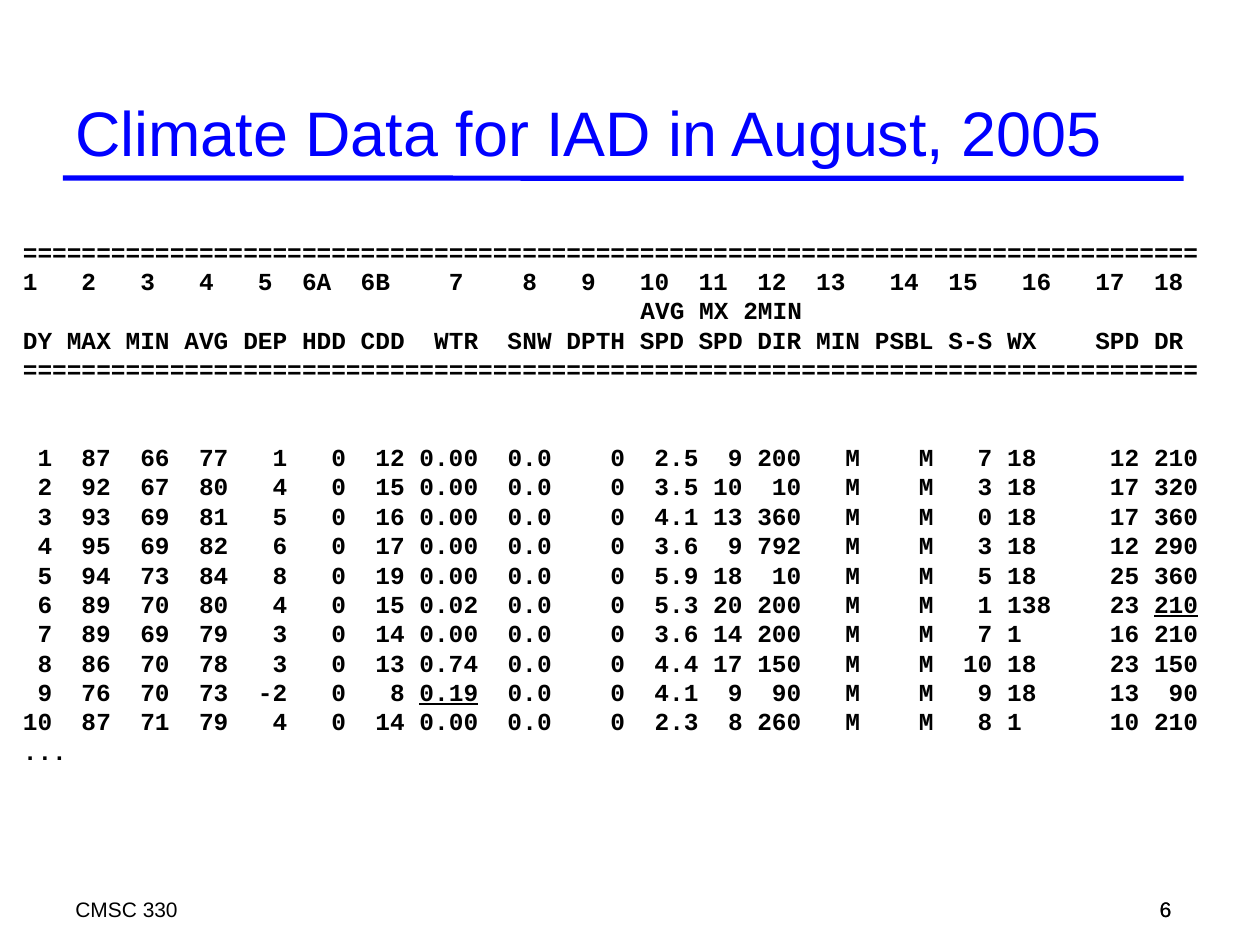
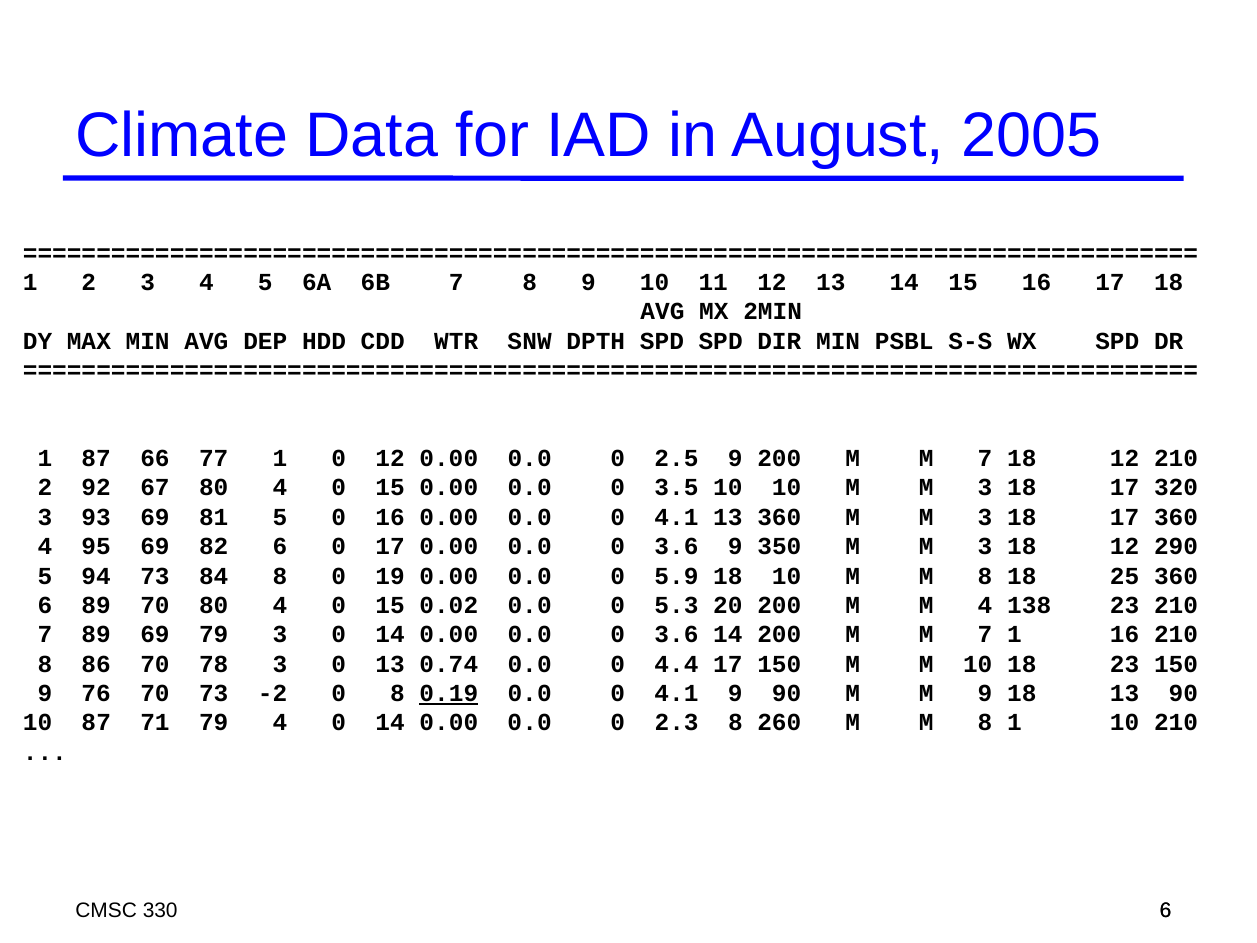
360 M M 0: 0 -> 3
792: 792 -> 350
10 M M 5: 5 -> 8
M 1: 1 -> 4
210 at (1176, 605) underline: present -> none
